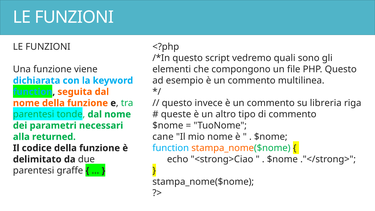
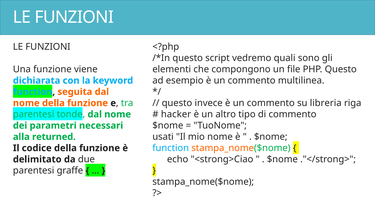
queste: queste -> hacker
cane: cane -> usati
